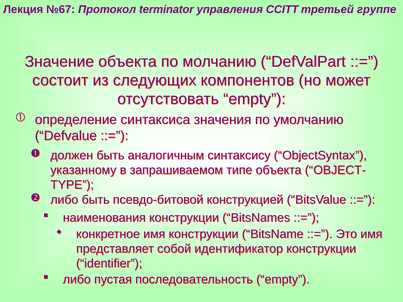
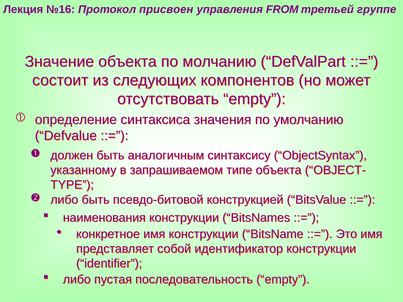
№67: №67 -> №16
terminator: terminator -> присвоен
ССITT: ССITT -> FROM
